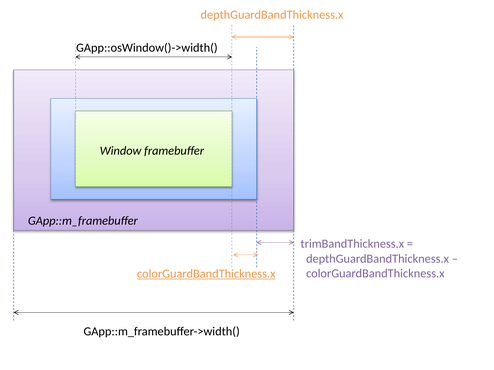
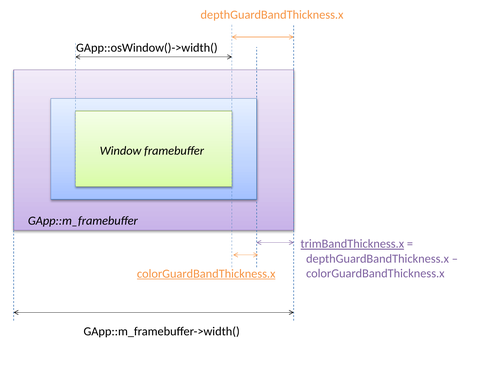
trimBandThickness.x underline: none -> present
